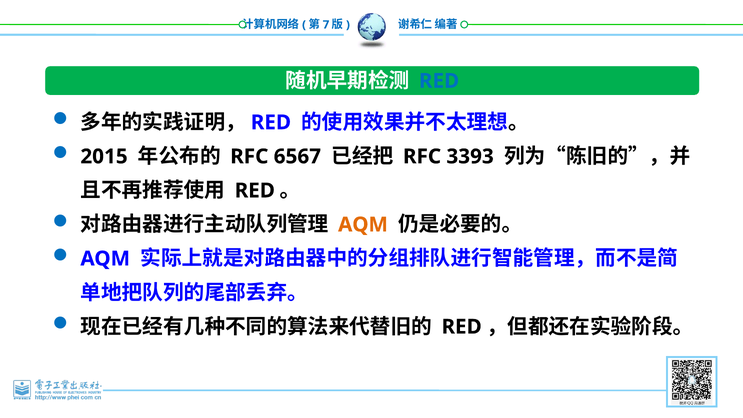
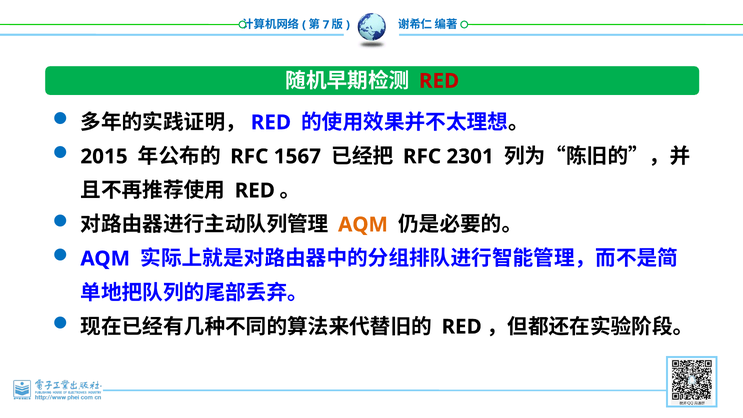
RED at (439, 81) colour: blue -> red
6567: 6567 -> 1567
3393: 3393 -> 2301
